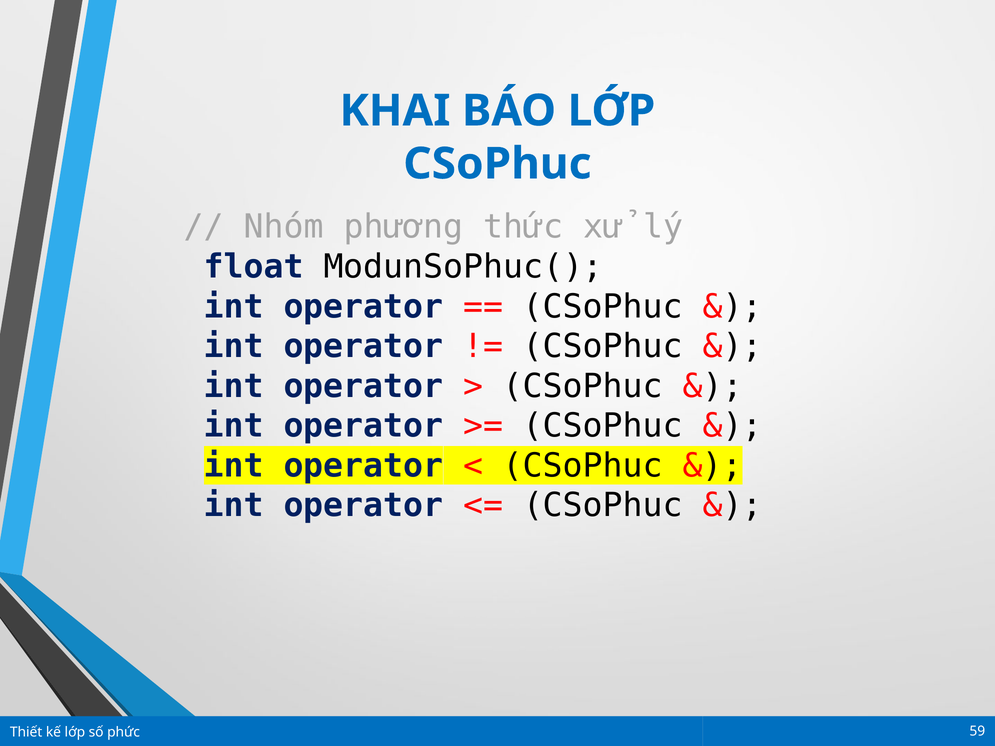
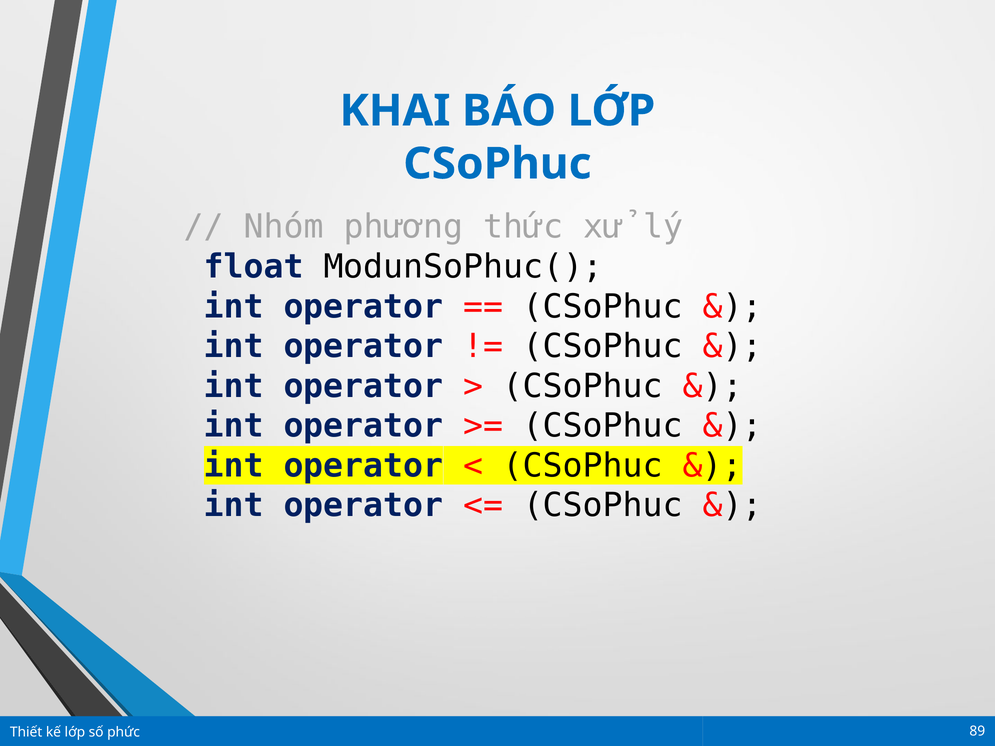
59: 59 -> 89
